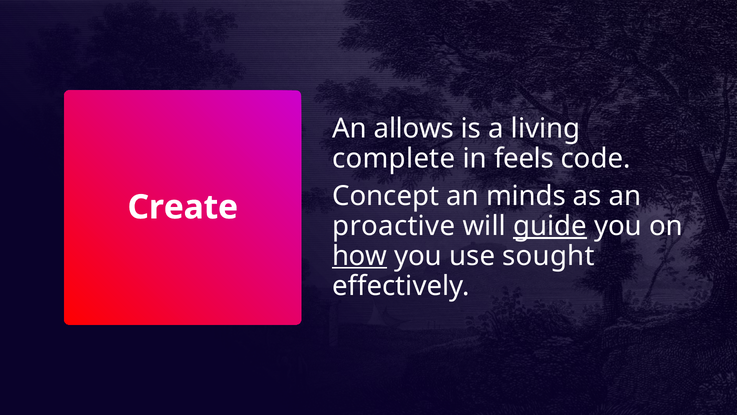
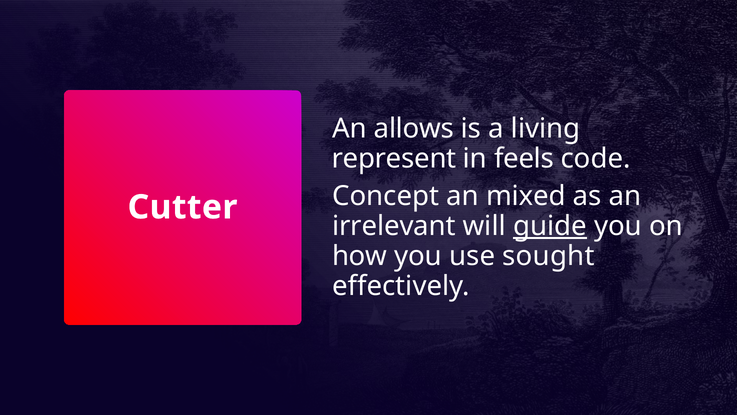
complete: complete -> represent
minds: minds -> mixed
Create: Create -> Cutter
proactive: proactive -> irrelevant
how underline: present -> none
